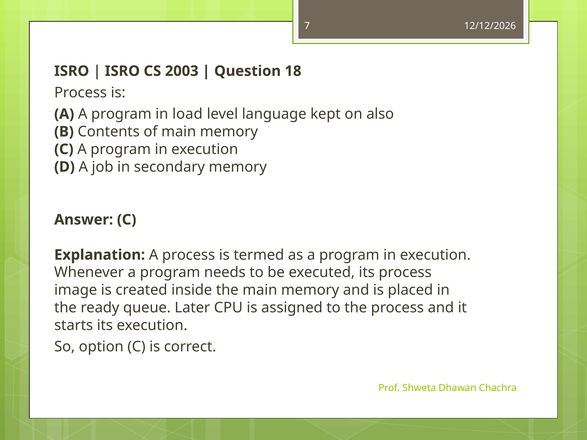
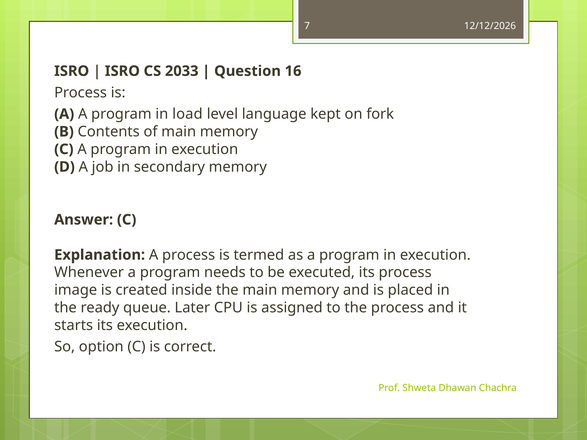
2003: 2003 -> 2033
18: 18 -> 16
also: also -> fork
